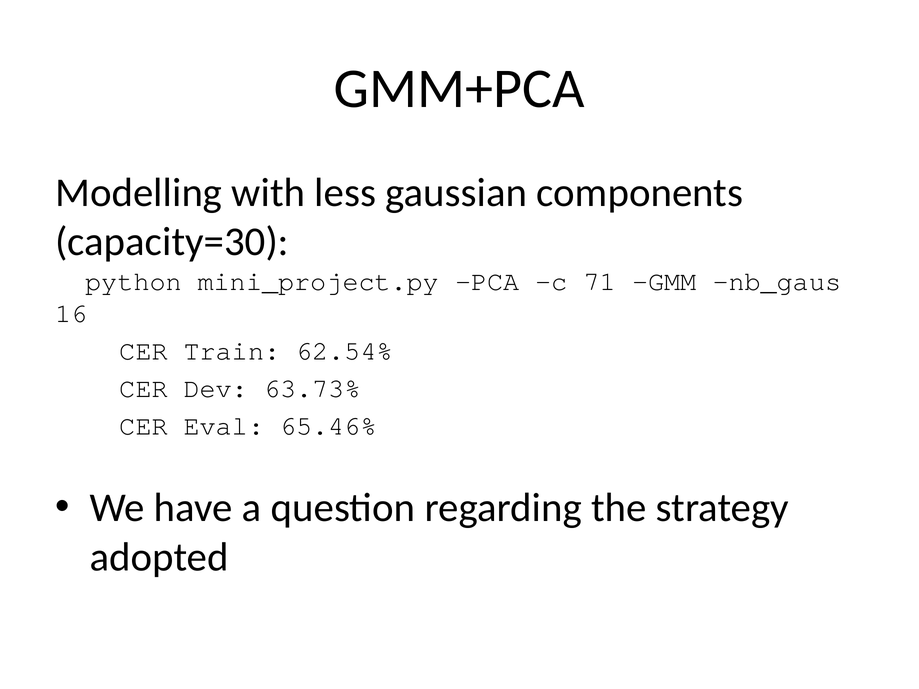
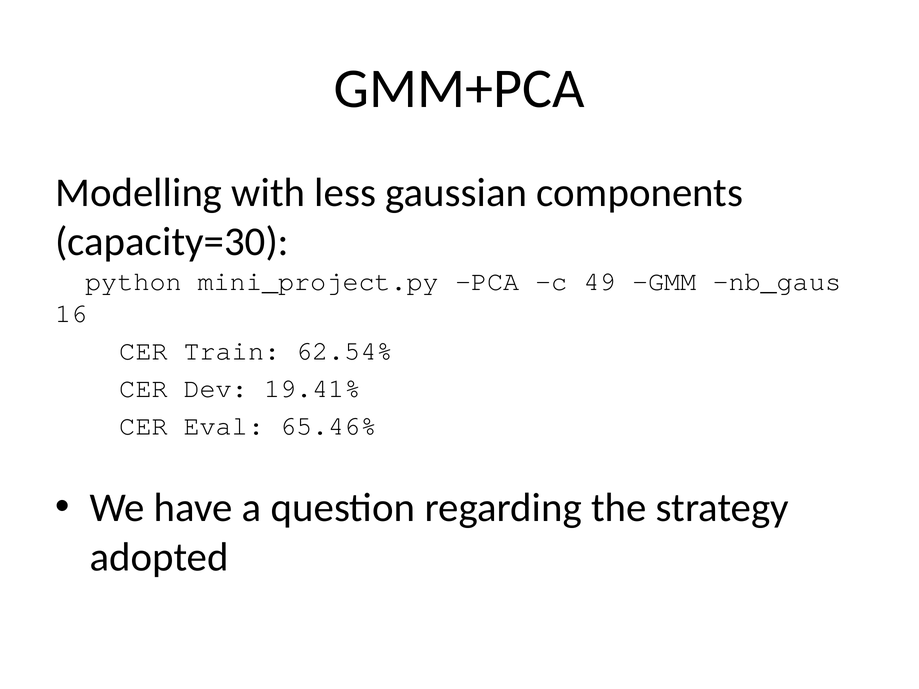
71: 71 -> 49
63.73%: 63.73% -> 19.41%
